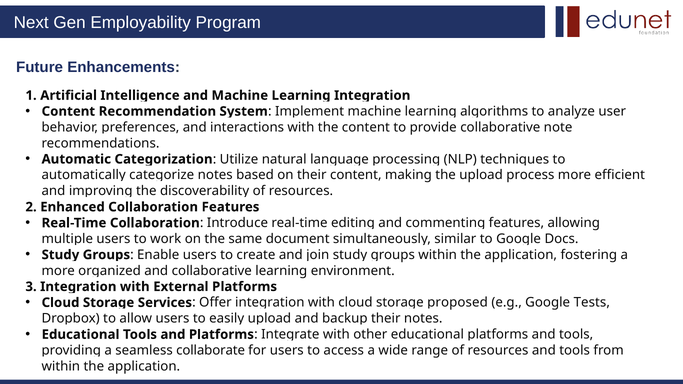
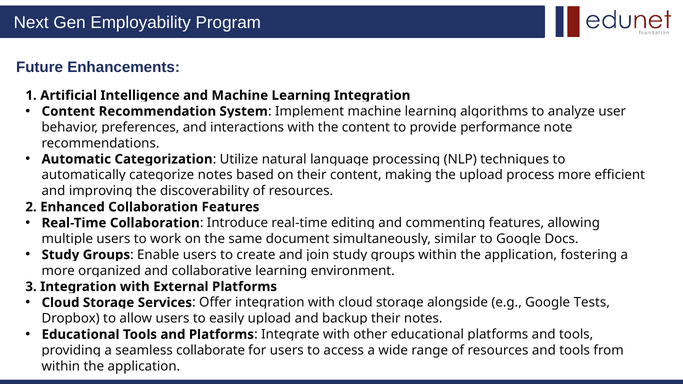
provide collaborative: collaborative -> performance
proposed: proposed -> alongside
